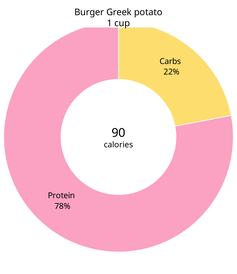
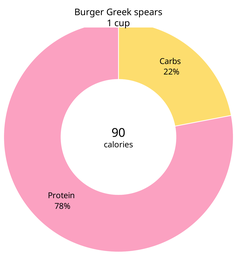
potato: potato -> spears
